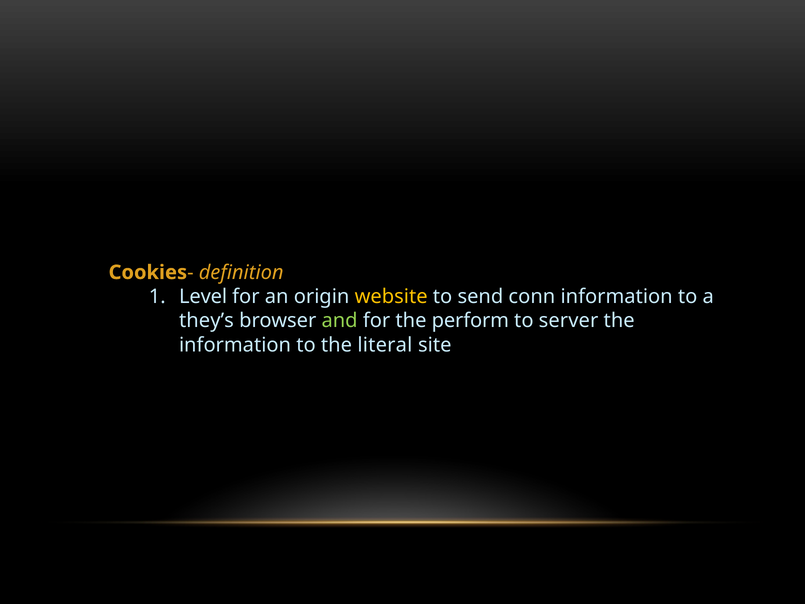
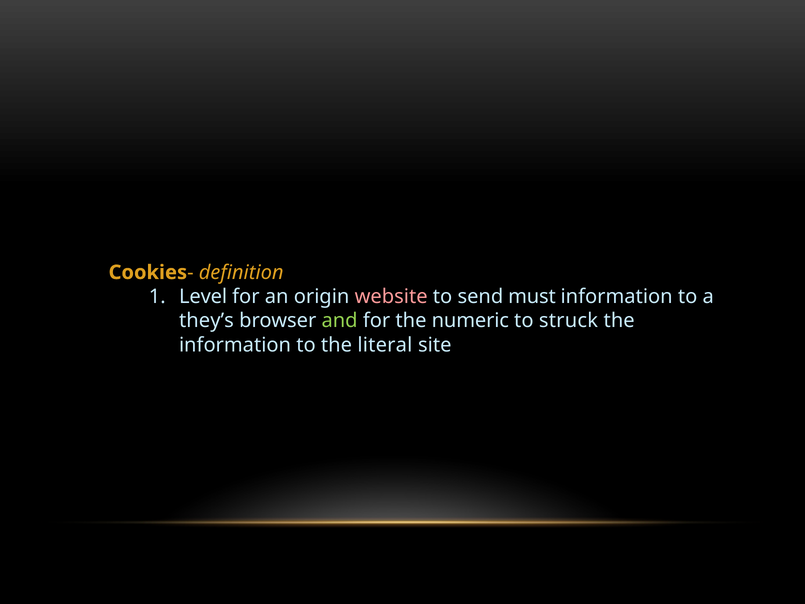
website colour: yellow -> pink
conn: conn -> must
perform: perform -> numeric
server: server -> struck
